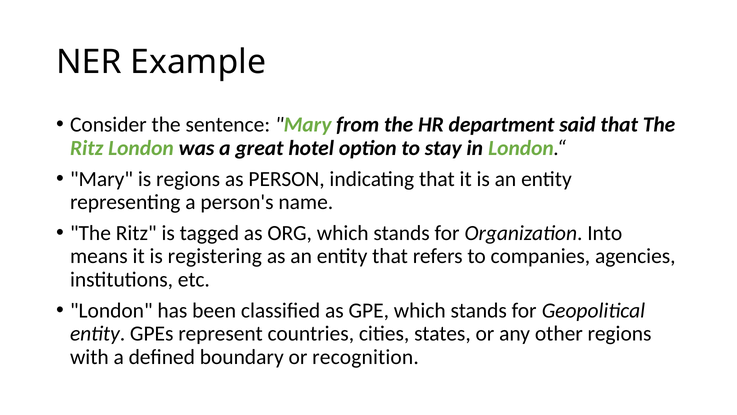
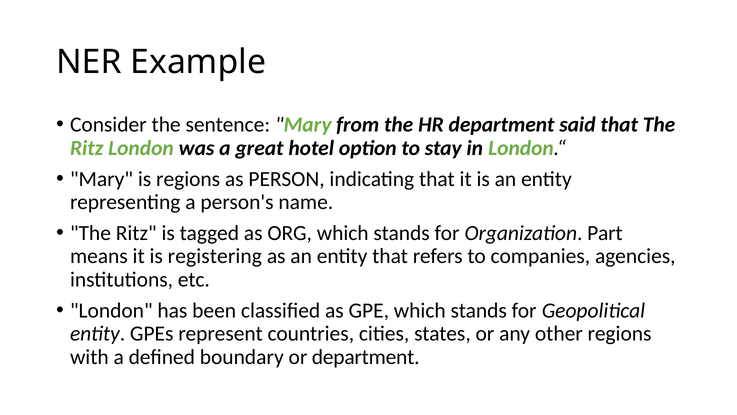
Into: Into -> Part
or recognition: recognition -> department
